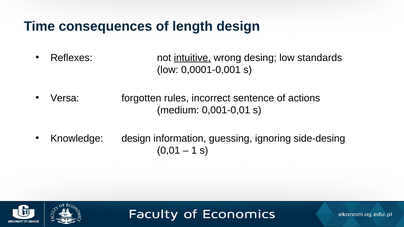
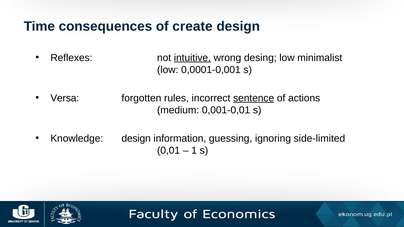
length: length -> create
standards: standards -> minimalist
sentence underline: none -> present
side-desing: side-desing -> side-limited
